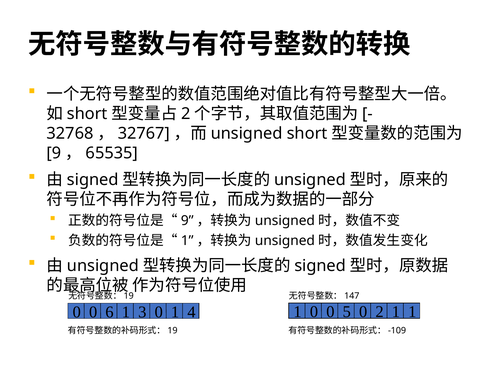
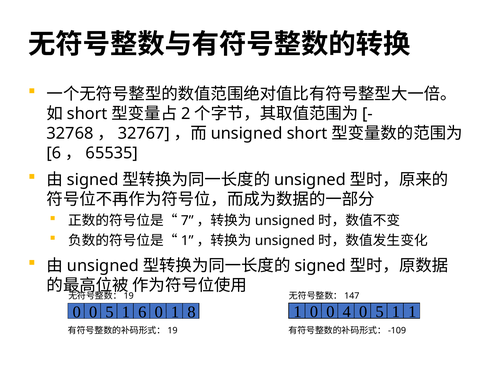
9 at (54, 153): 9 -> 6
9 at (187, 221): 9 -> 7
0 0 6: 6 -> 5
1 3: 3 -> 6
4: 4 -> 8
5: 5 -> 4
2 at (380, 312): 2 -> 5
